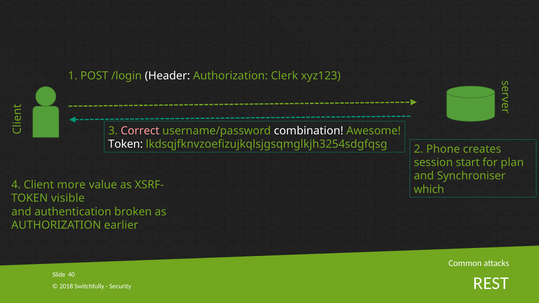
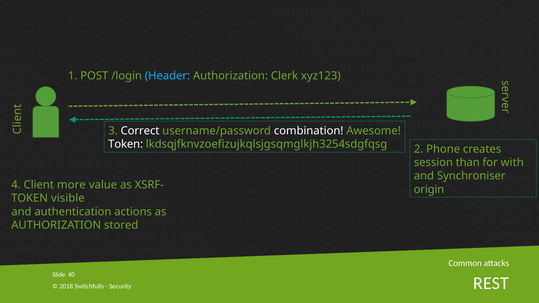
Header colour: white -> light blue
Correct colour: pink -> white
start: start -> than
plan: plan -> with
which: which -> origin
broken: broken -> actions
earlier: earlier -> stored
